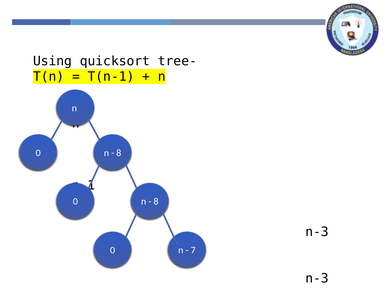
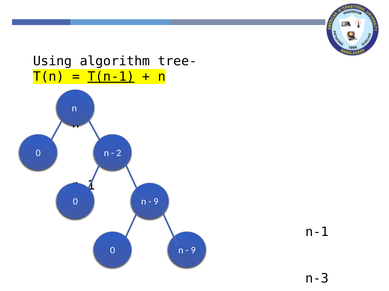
quicksort: quicksort -> algorithm
T(n-1 underline: none -> present
8 at (119, 153): 8 -> 2
8 at (156, 202): 8 -> 9
n-3 at (317, 232): n-3 -> n-1
7 at (193, 251): 7 -> 9
